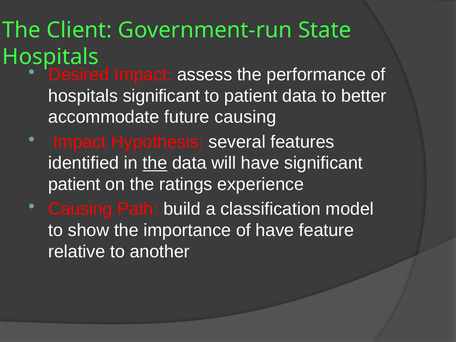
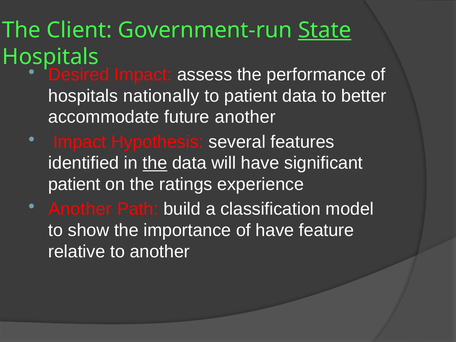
State underline: none -> present
hospitals significant: significant -> nationally
future causing: causing -> another
Causing at (80, 209): Causing -> Another
